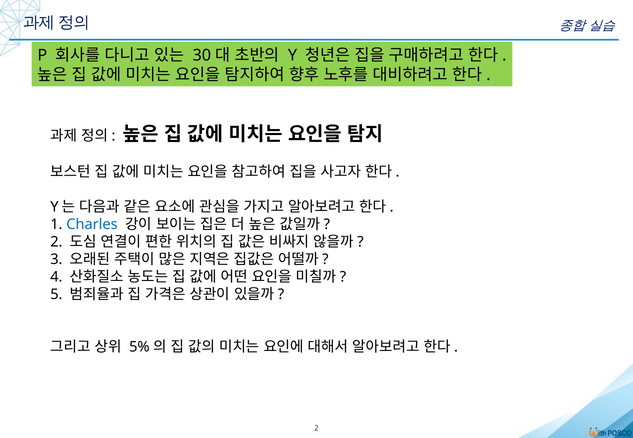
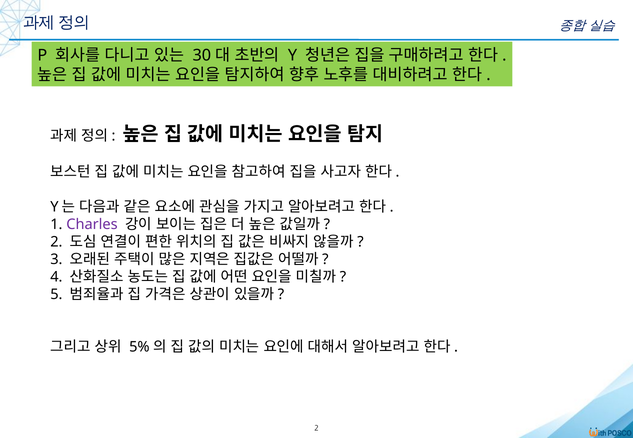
Charles colour: blue -> purple
